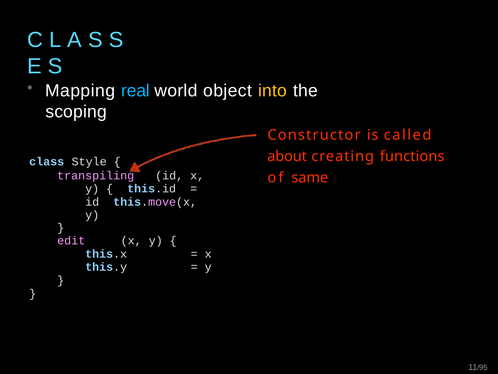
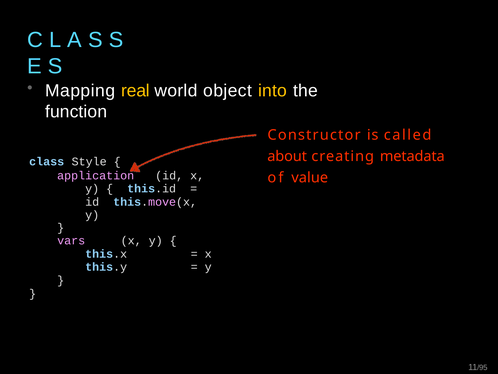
real colour: light blue -> yellow
scoping: scoping -> function
functions: functions -> metadata
transpiling: transpiling -> application
same: same -> value
edit: edit -> vars
